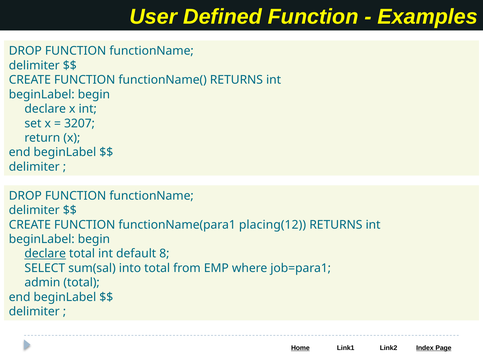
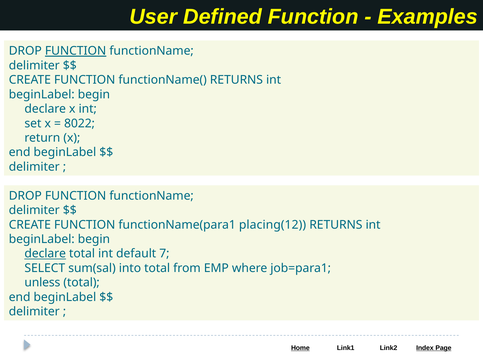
FUNCTION at (76, 51) underline: none -> present
3207: 3207 -> 8022
8: 8 -> 7
admin: admin -> unless
